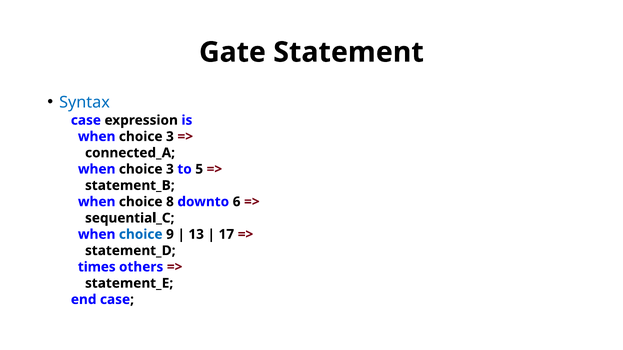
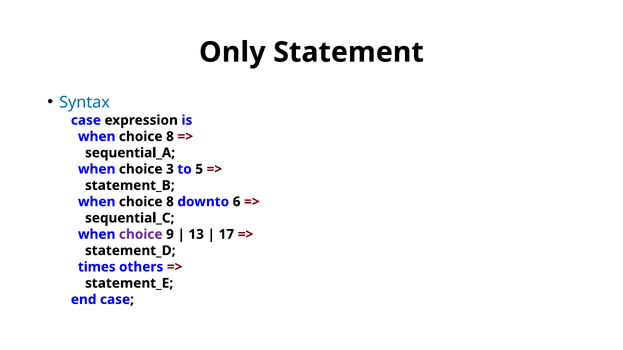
Gate: Gate -> Only
3 at (170, 137): 3 -> 8
connected_A: connected_A -> sequential_A
choice at (141, 235) colour: blue -> purple
